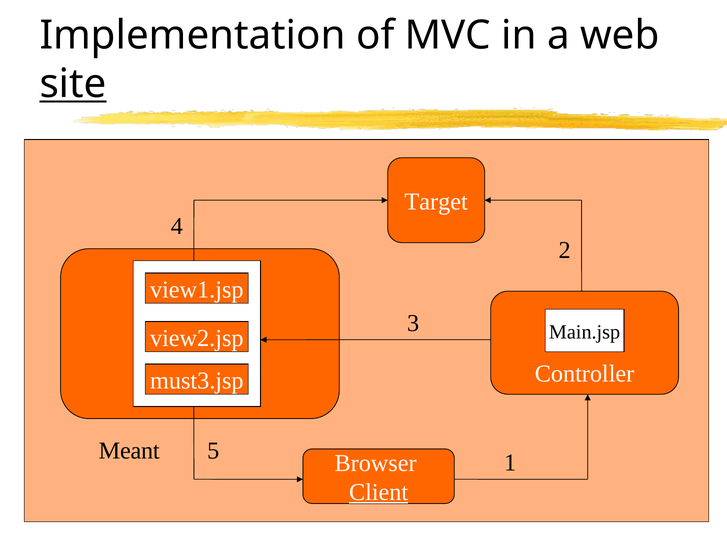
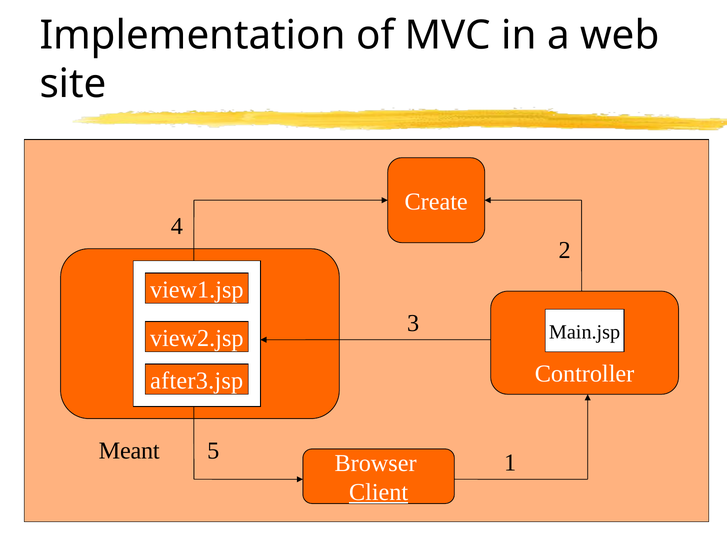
site underline: present -> none
Target: Target -> Create
must3.jsp: must3.jsp -> after3.jsp
